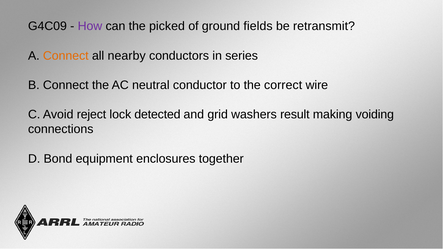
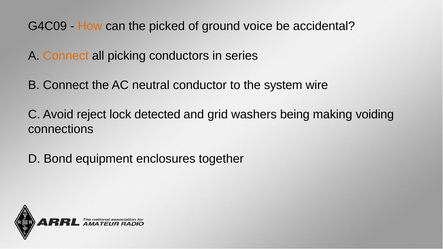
How colour: purple -> orange
fields: fields -> voice
retransmit: retransmit -> accidental
nearby: nearby -> picking
correct: correct -> system
result: result -> being
